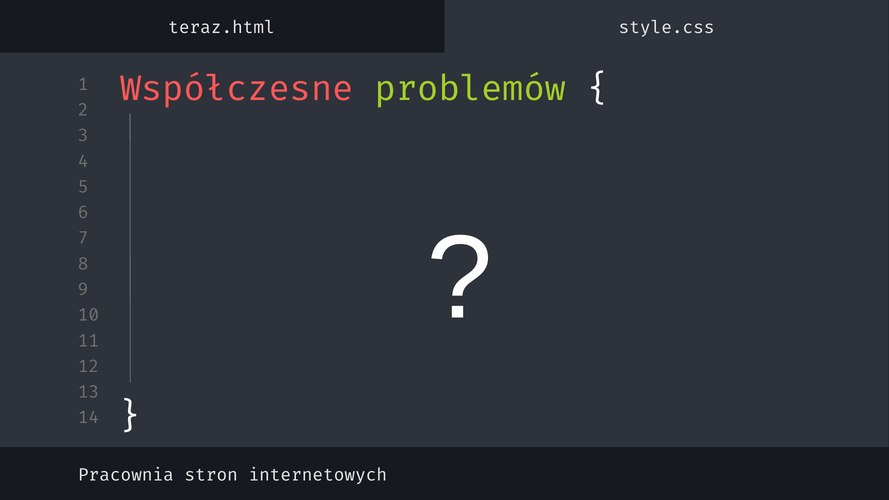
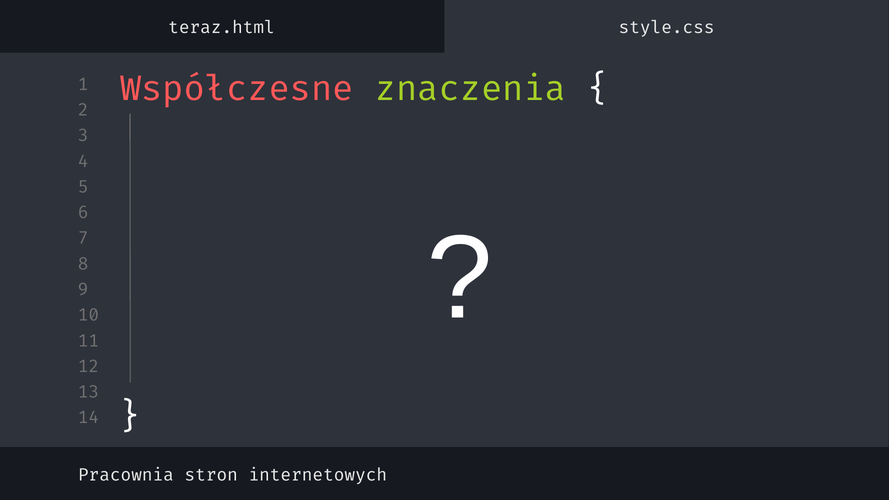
problemów: problemów -> znaczenia
